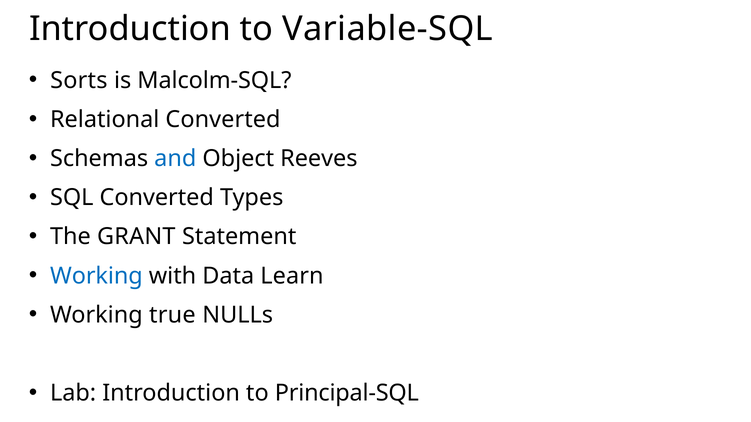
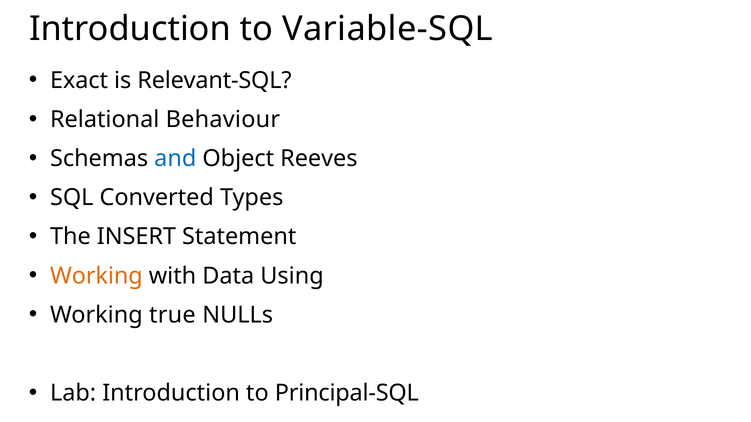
Sorts: Sorts -> Exact
Malcolm-SQL: Malcolm-SQL -> Relevant-SQL
Relational Converted: Converted -> Behaviour
GRANT: GRANT -> INSERT
Working at (96, 276) colour: blue -> orange
Learn: Learn -> Using
